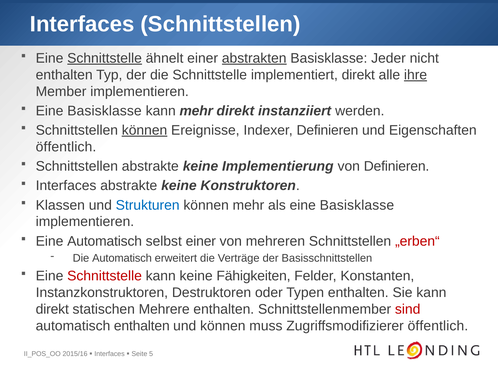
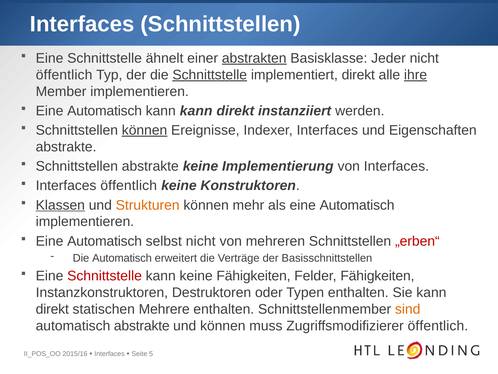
Schnittstelle at (105, 58) underline: present -> none
enthalten at (64, 75): enthalten -> öffentlich
Schnittstelle at (210, 75) underline: none -> present
Basisklasse at (104, 111): Basisklasse -> Automatisch
kann mehr: mehr -> kann
Indexer Definieren: Definieren -> Interfaces
öffentlich at (66, 147): öffentlich -> abstrakte
von Definieren: Definieren -> Interfaces
Interfaces abstrakte: abstrakte -> öffentlich
Klassen underline: none -> present
Strukturen colour: blue -> orange
als eine Basisklasse: Basisklasse -> Automatisch
selbst einer: einer -> nicht
Felder Konstanten: Konstanten -> Fähigkeiten
sind colour: red -> orange
automatisch enthalten: enthalten -> abstrakte
